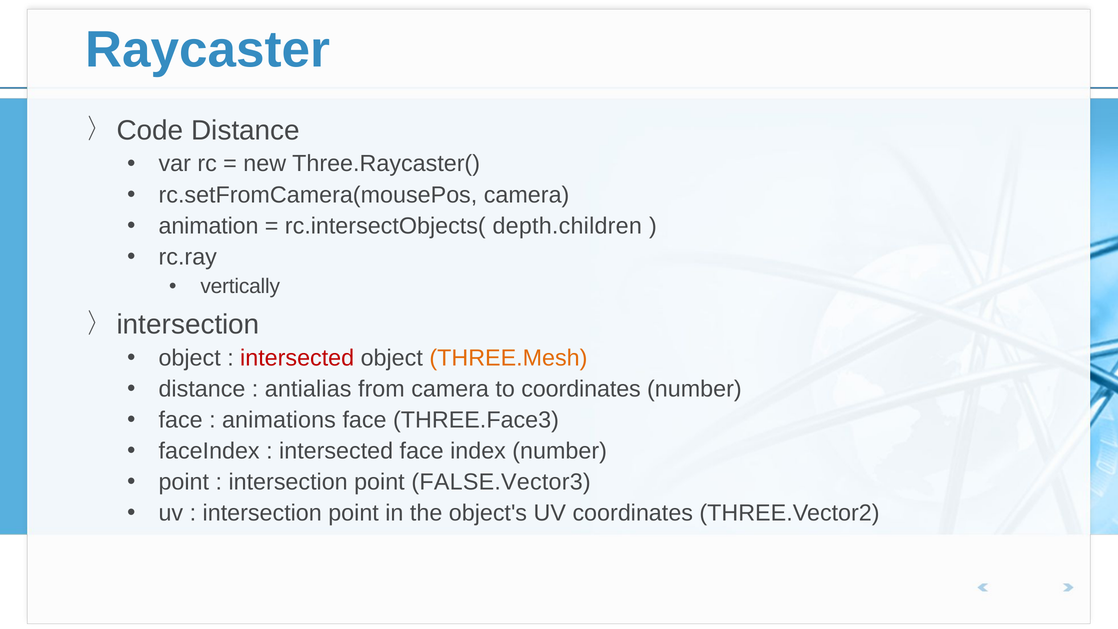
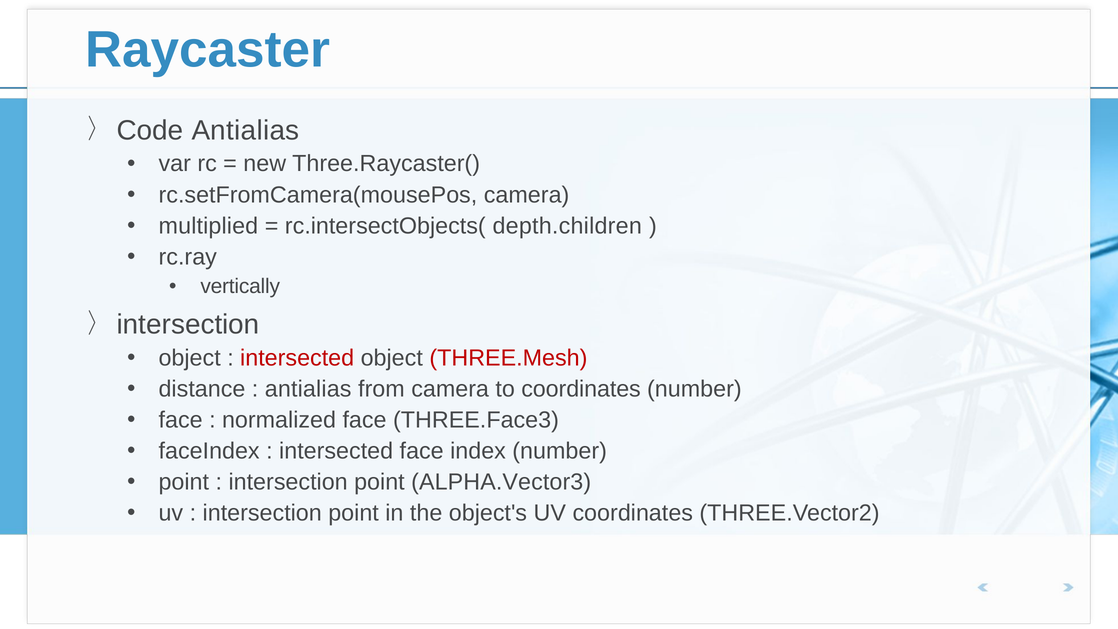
Distance at (246, 130): Distance -> Antialias
animation: animation -> multiplied
THREE.Mesh colour: orange -> red
animations: animations -> normalized
FALSE.Vector3: FALSE.Vector3 -> ALPHA.Vector3
